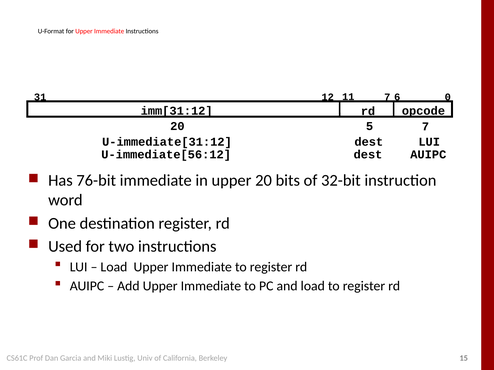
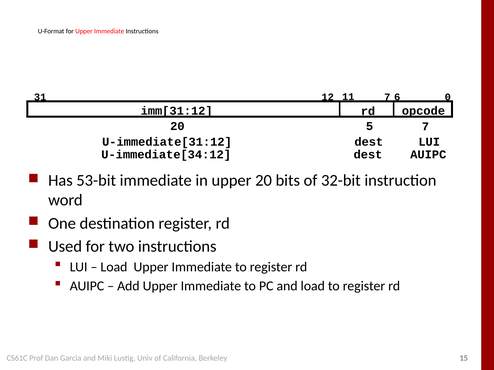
U-immediate[56:12: U-immediate[56:12 -> U-immediate[34:12
76-bit: 76-bit -> 53-bit
